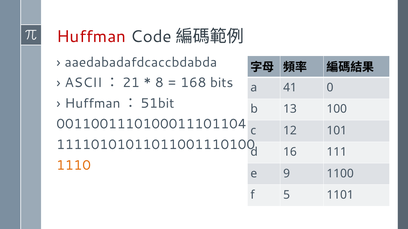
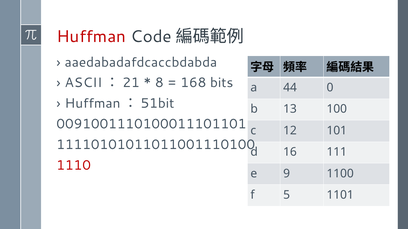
41: 41 -> 44
0011001110100011101104: 0011001110100011101104 -> 0091001110100011101101
1110 colour: orange -> red
